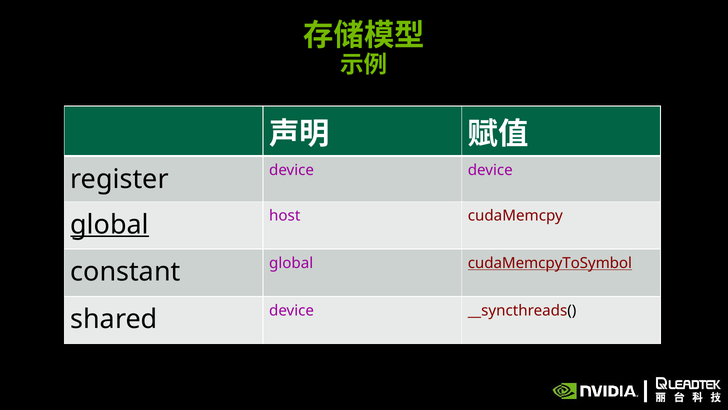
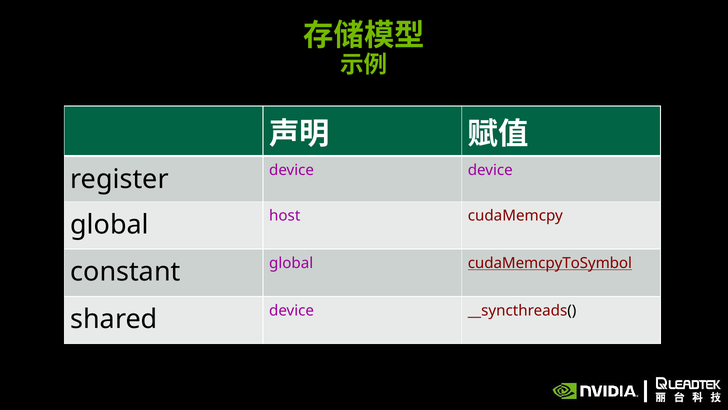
global at (110, 224) underline: present -> none
